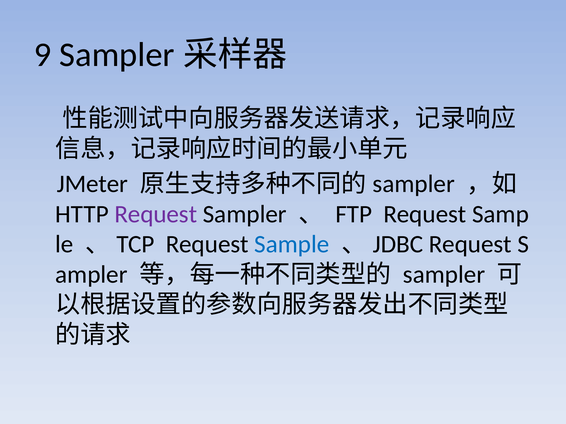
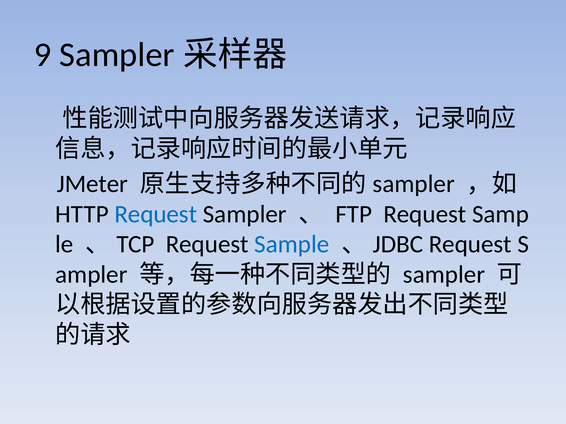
Request at (156, 214) colour: purple -> blue
